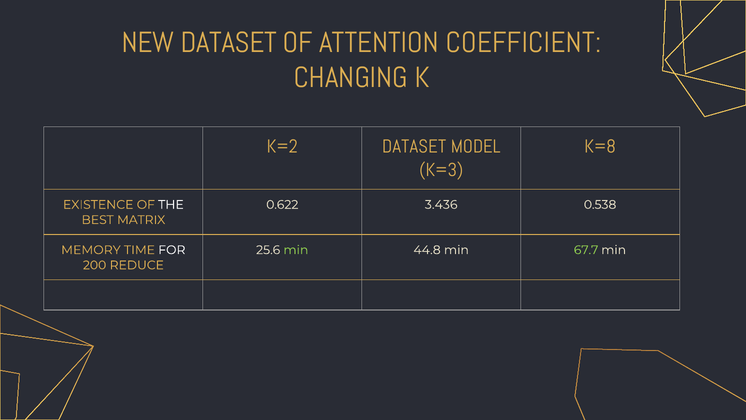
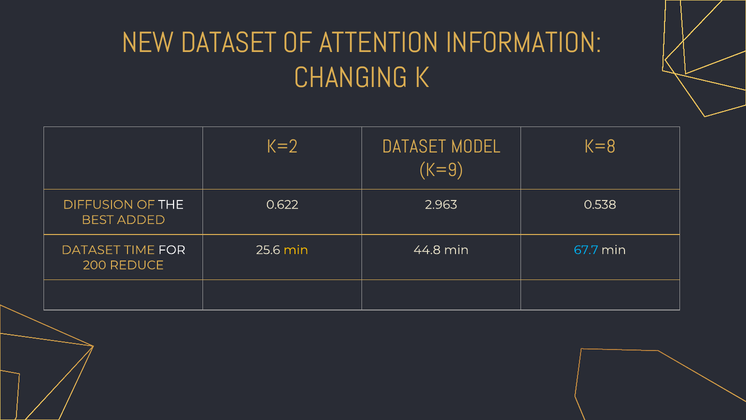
COEFFICIENT: COEFFICIENT -> INFORMATION
K=3: K=3 -> K=9
EXISTENCE: EXISTENCE -> DIFFUSION
3.436: 3.436 -> 2.963
MATRIX: MATRIX -> ADDED
MEMORY at (91, 250): MEMORY -> DATASET
min at (296, 250) colour: light green -> yellow
67.7 colour: light green -> light blue
